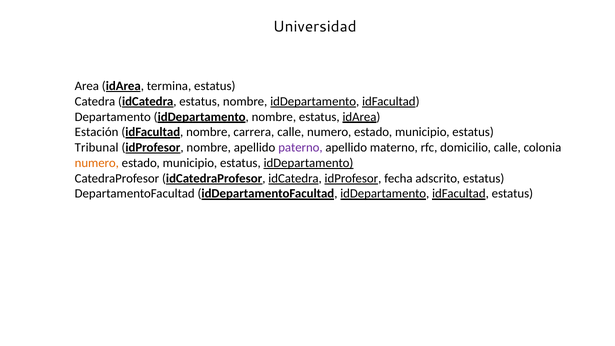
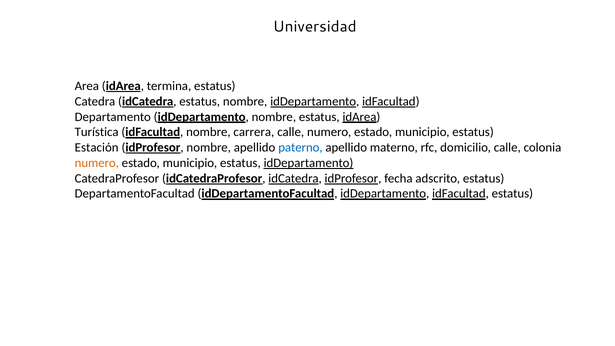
Estación: Estación -> Turística
Tribunal: Tribunal -> Estación
paterno colour: purple -> blue
